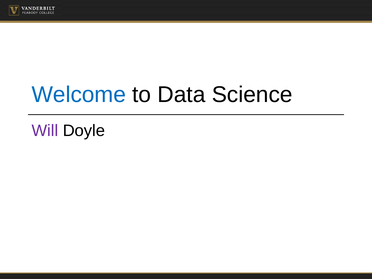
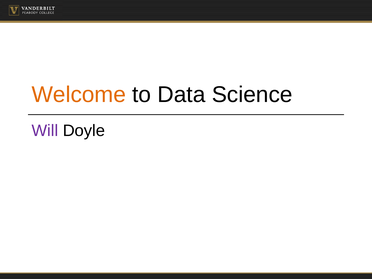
Welcome colour: blue -> orange
